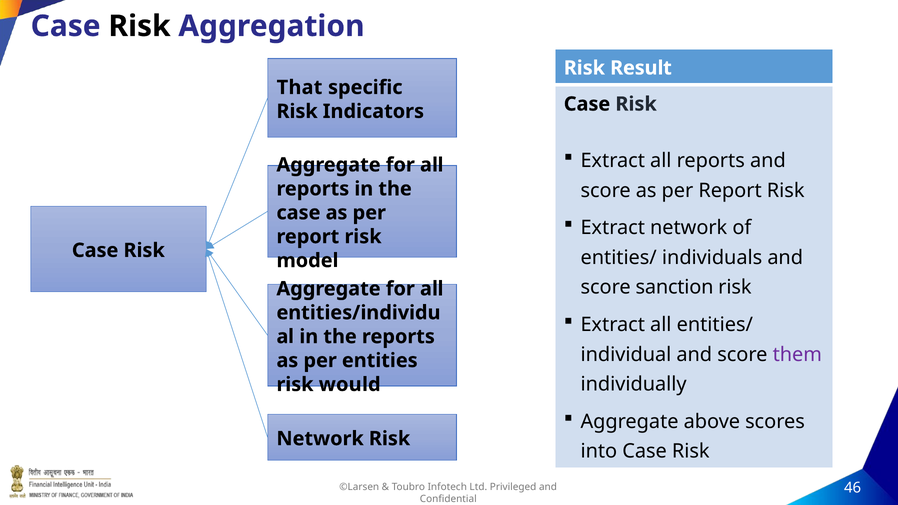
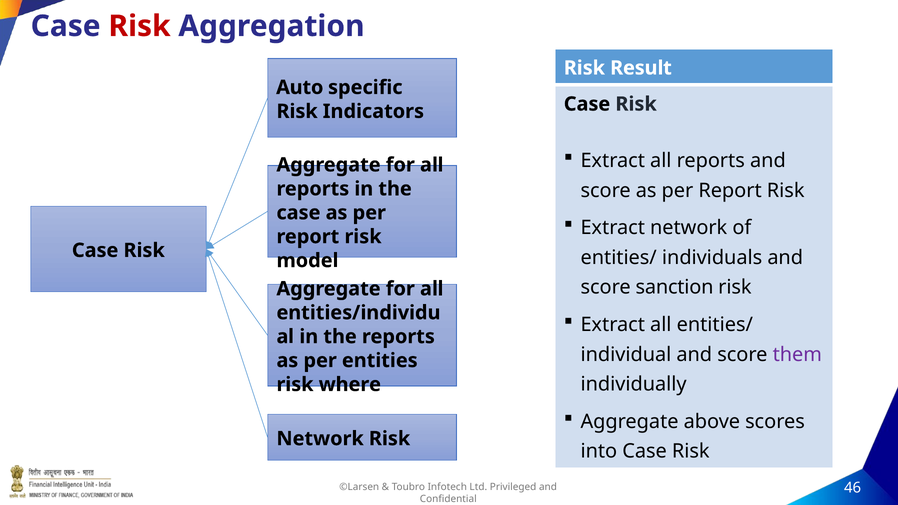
Risk at (140, 26) colour: black -> red
That: That -> Auto
would: would -> where
